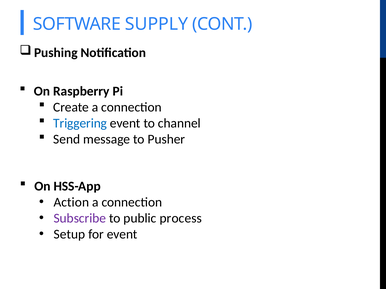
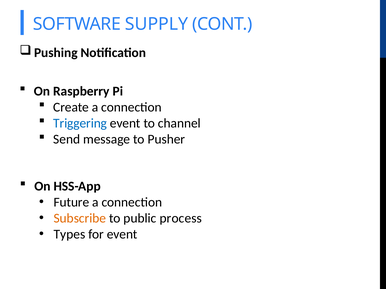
Action: Action -> Future
Subscribe colour: purple -> orange
Setup: Setup -> Types
